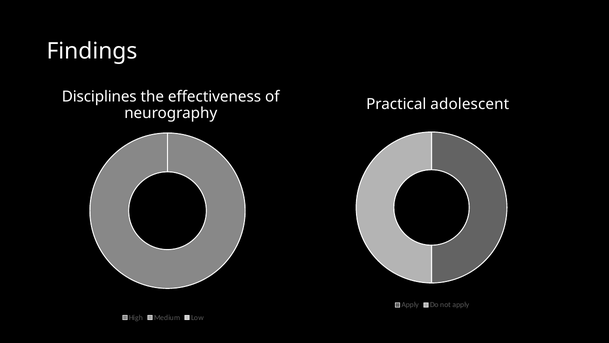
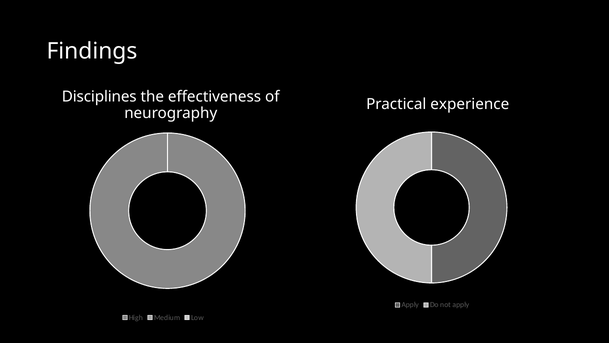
adolescent: adolescent -> experience
